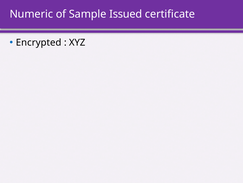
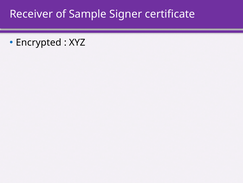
Numeric: Numeric -> Receiver
Issued: Issued -> Signer
